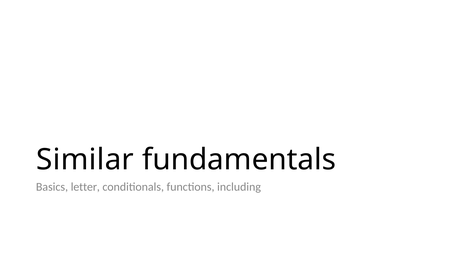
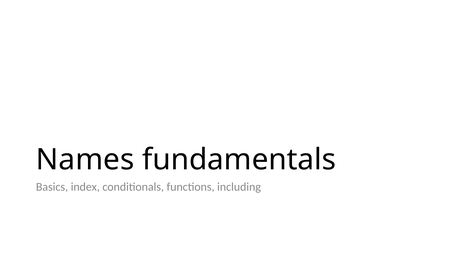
Similar: Similar -> Names
letter: letter -> index
